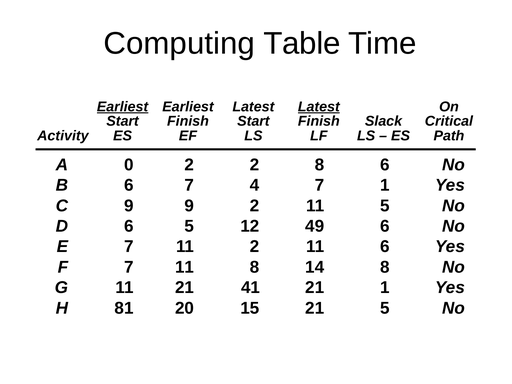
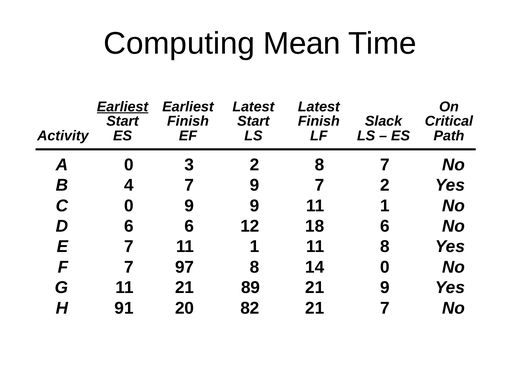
Table: Table -> Mean
Latest at (319, 107) underline: present -> none
0 2: 2 -> 3
8 6: 6 -> 7
B 6: 6 -> 4
7 4: 4 -> 9
7 1: 1 -> 2
C 9: 9 -> 0
9 2: 2 -> 9
5 at (385, 206): 5 -> 1
6 5: 5 -> 6
49: 49 -> 18
7 11 2: 2 -> 1
11 6: 6 -> 8
F 7 11: 11 -> 97
14 8: 8 -> 0
41: 41 -> 89
21 1: 1 -> 9
81: 81 -> 91
15: 15 -> 82
21 5: 5 -> 7
